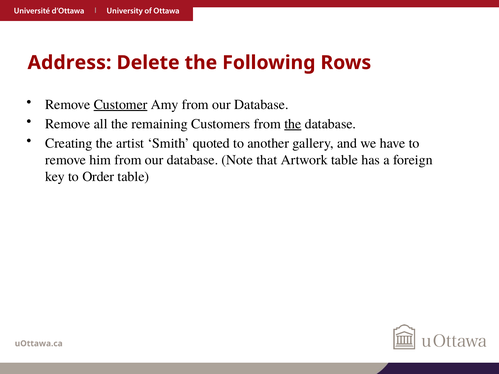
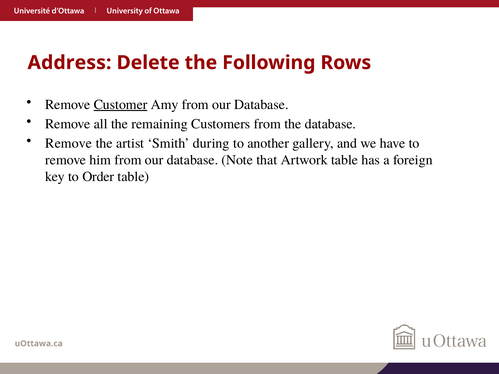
the at (293, 124) underline: present -> none
Creating at (69, 143): Creating -> Remove
quoted: quoted -> during
